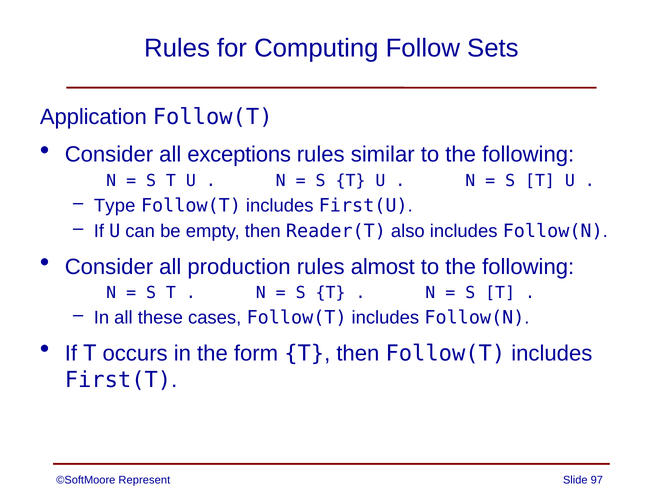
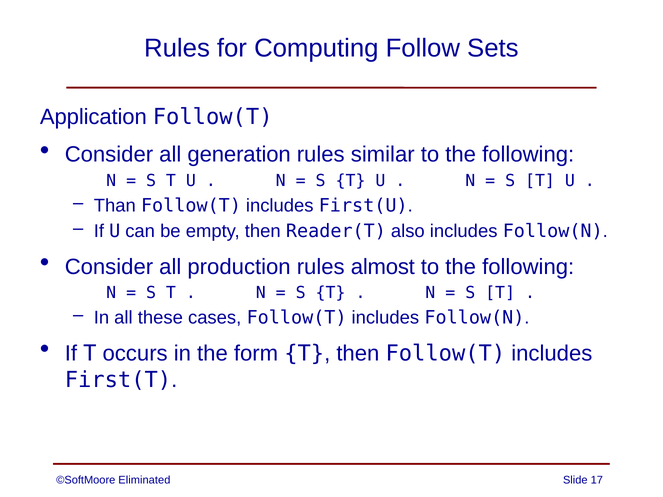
exceptions: exceptions -> generation
Type: Type -> Than
Represent: Represent -> Eliminated
97: 97 -> 17
